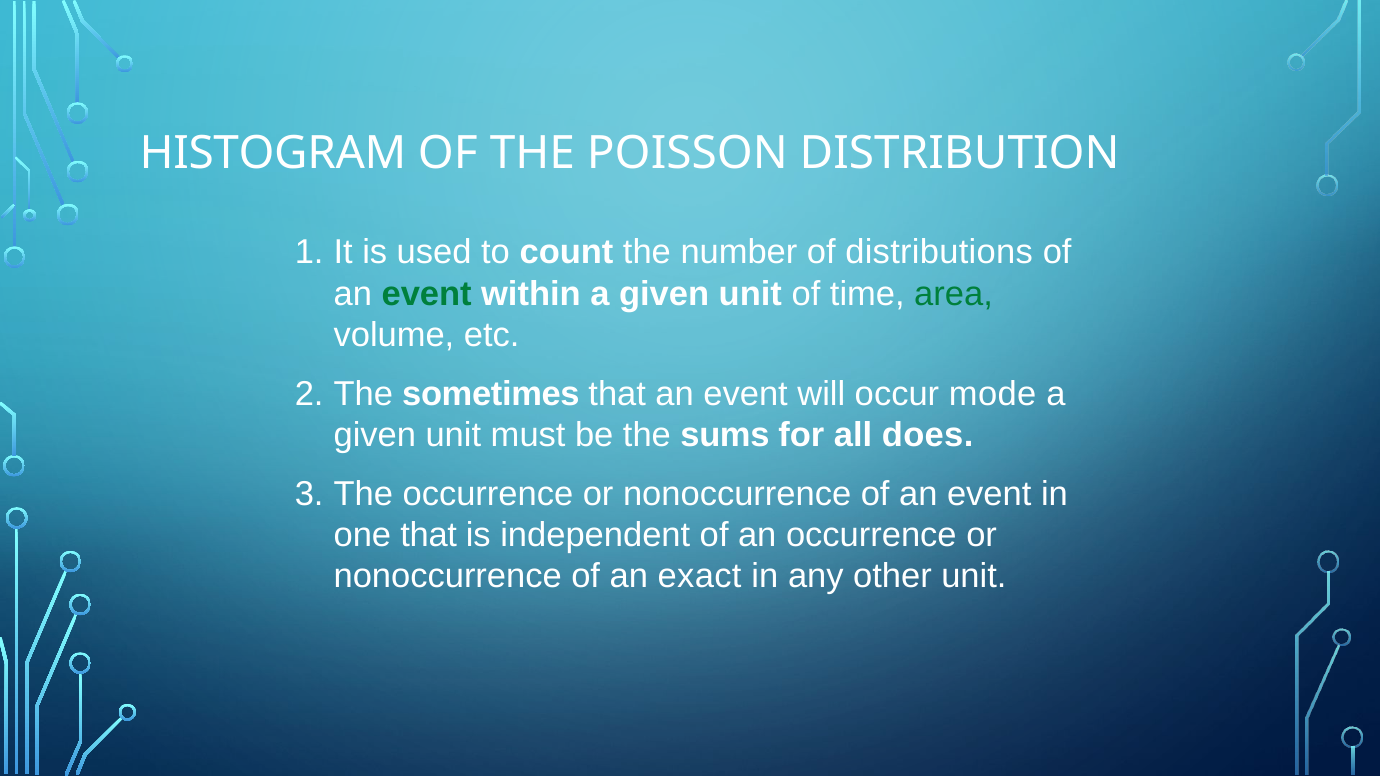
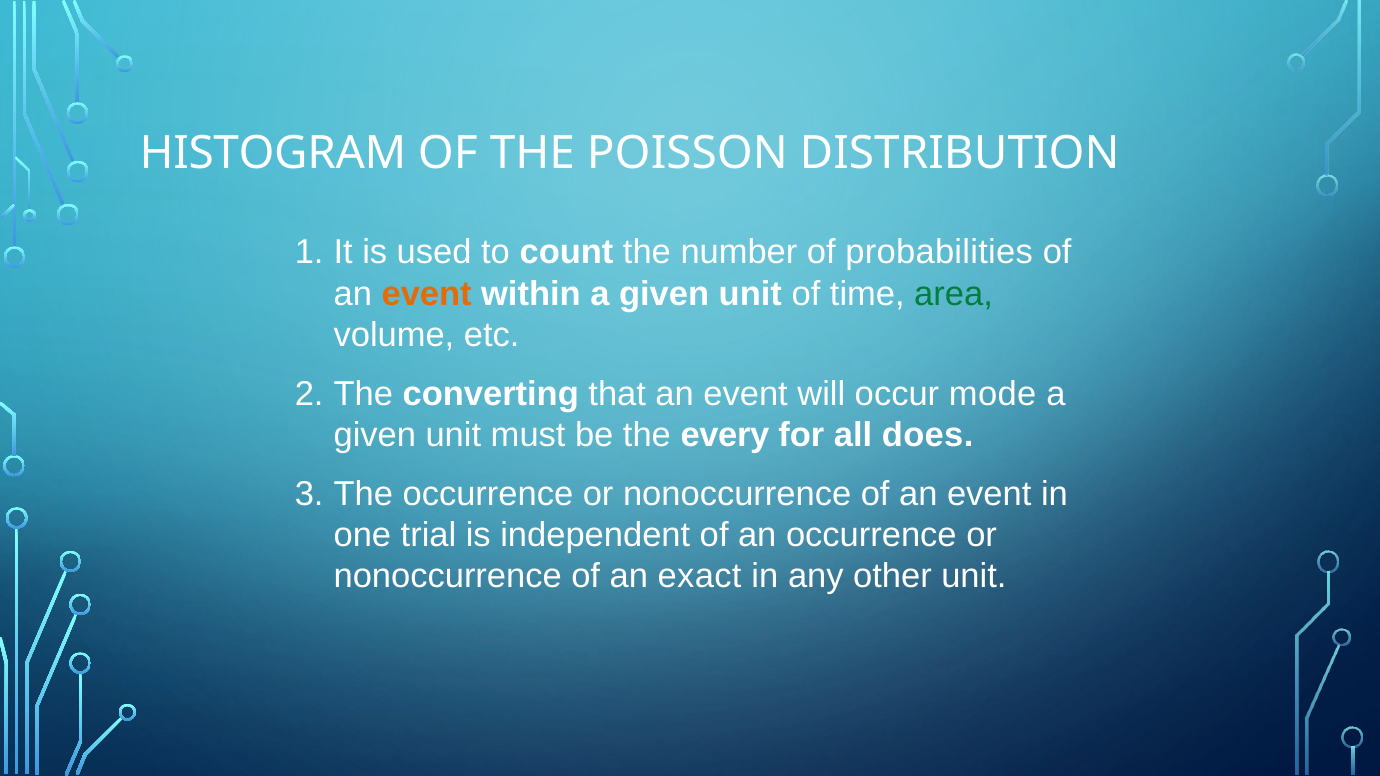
distributions: distributions -> probabilities
event at (427, 294) colour: green -> orange
sometimes: sometimes -> converting
sums: sums -> every
one that: that -> trial
